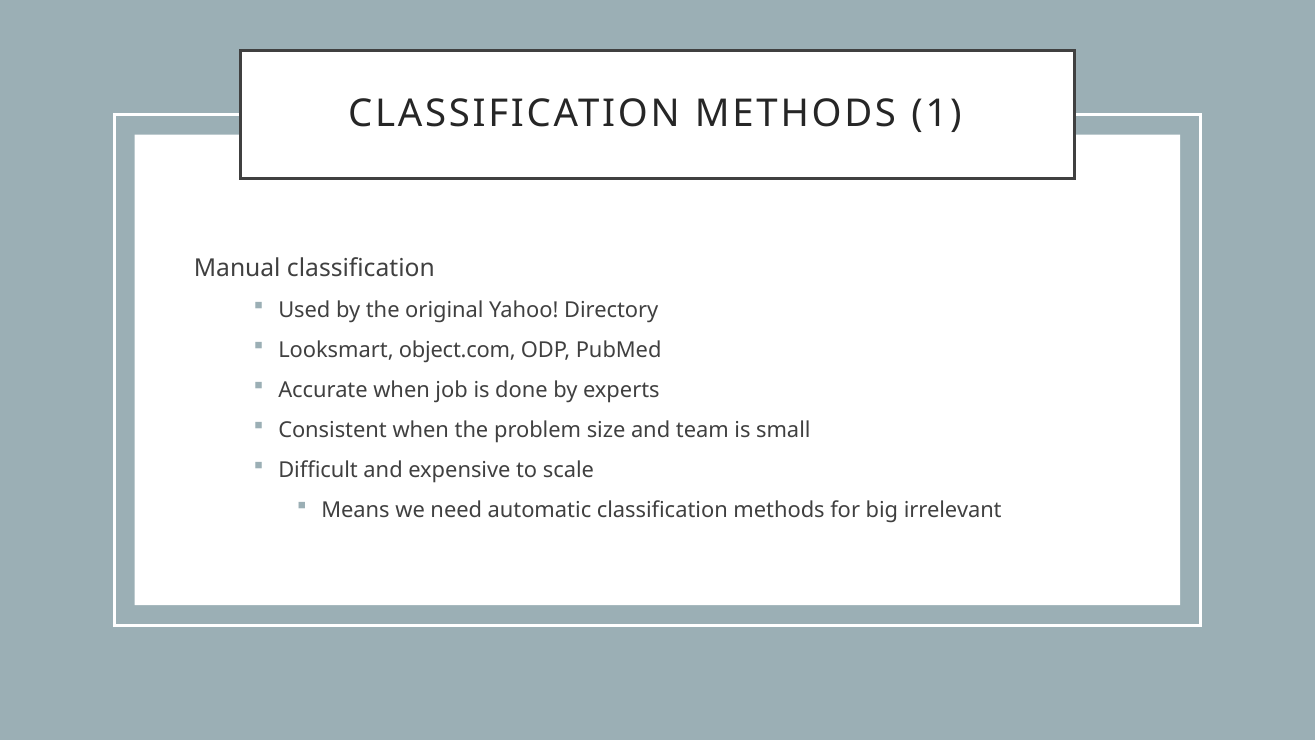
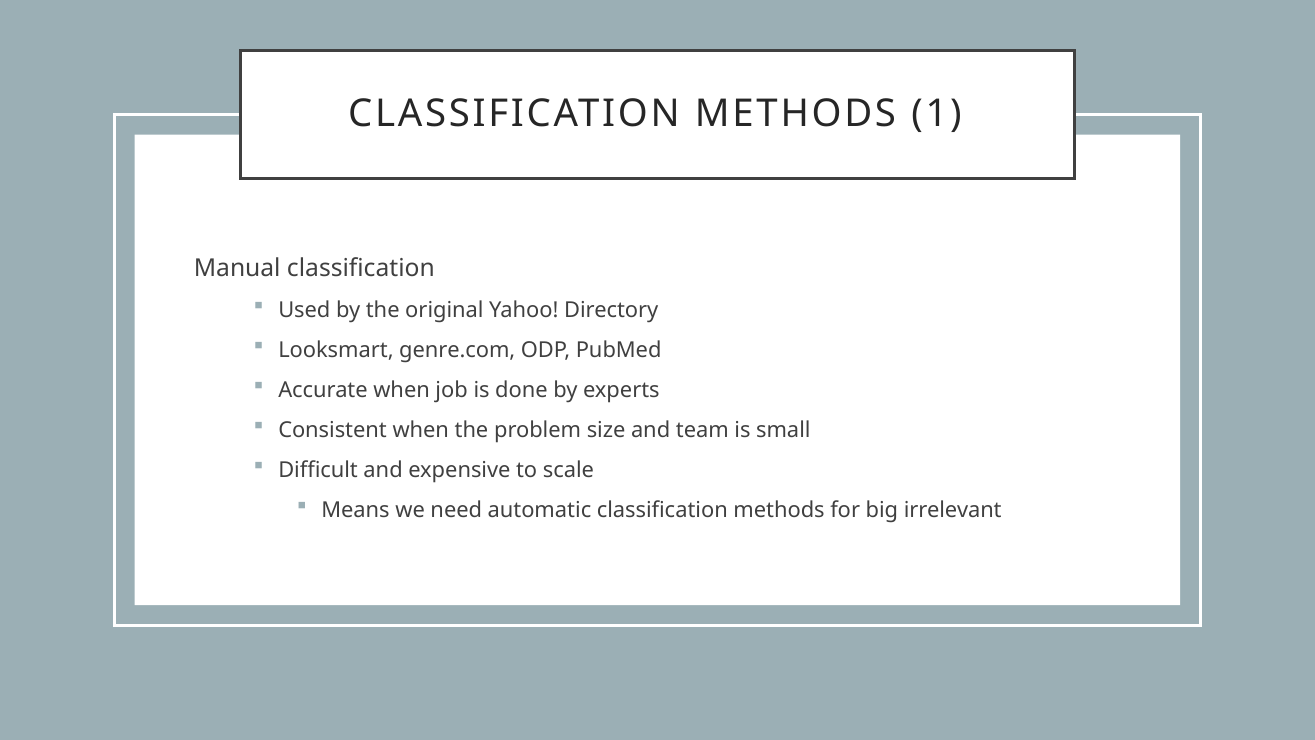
object.com: object.com -> genre.com
